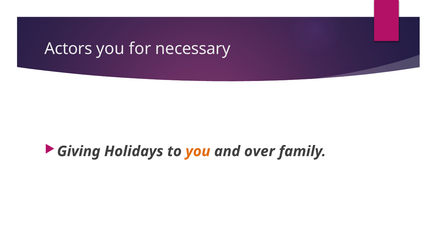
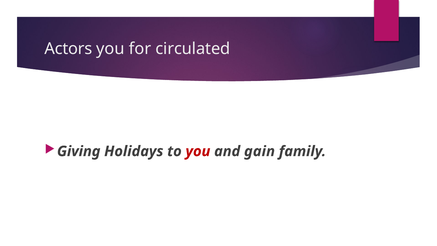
necessary: necessary -> circulated
you at (198, 151) colour: orange -> red
over: over -> gain
